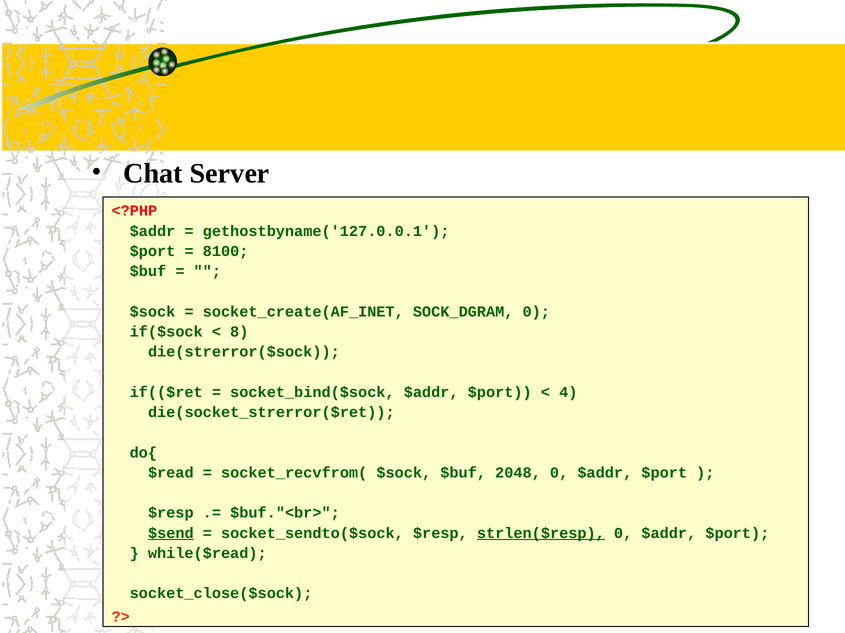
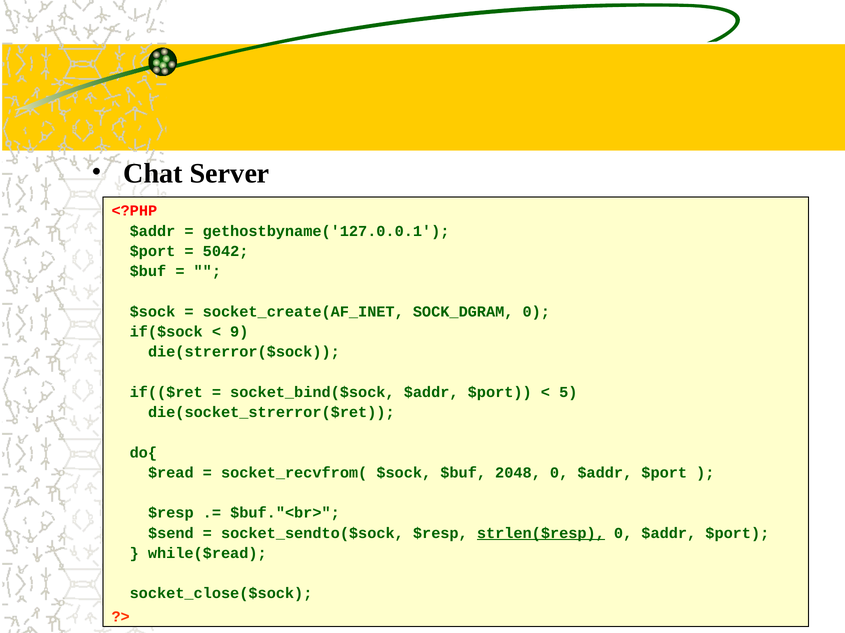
8100: 8100 -> 5042
8: 8 -> 9
4: 4 -> 5
$send underline: present -> none
